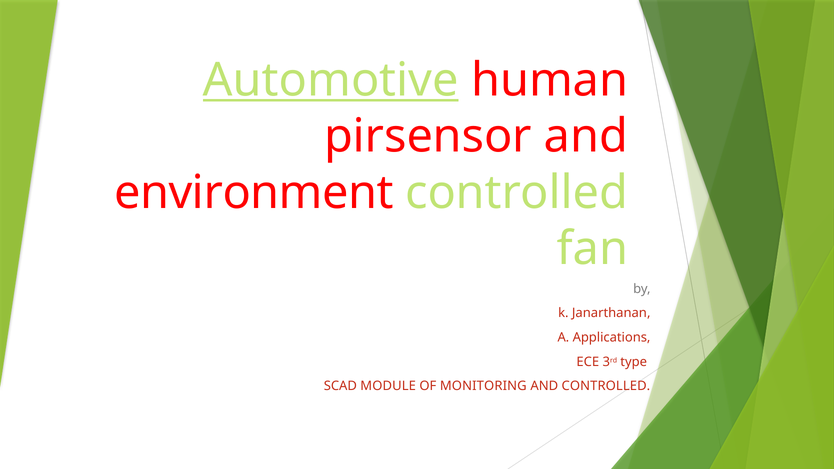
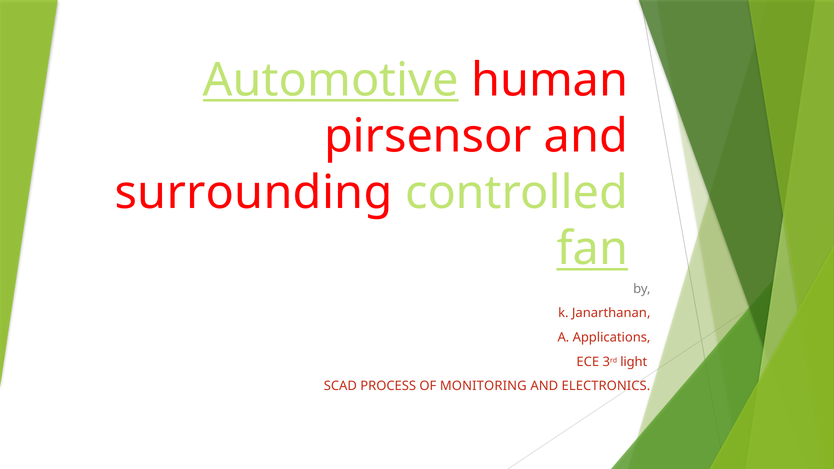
environment: environment -> surrounding
fan underline: none -> present
type: type -> light
MODULE: MODULE -> PROCESS
AND CONTROLLED: CONTROLLED -> ELECTRONICS
